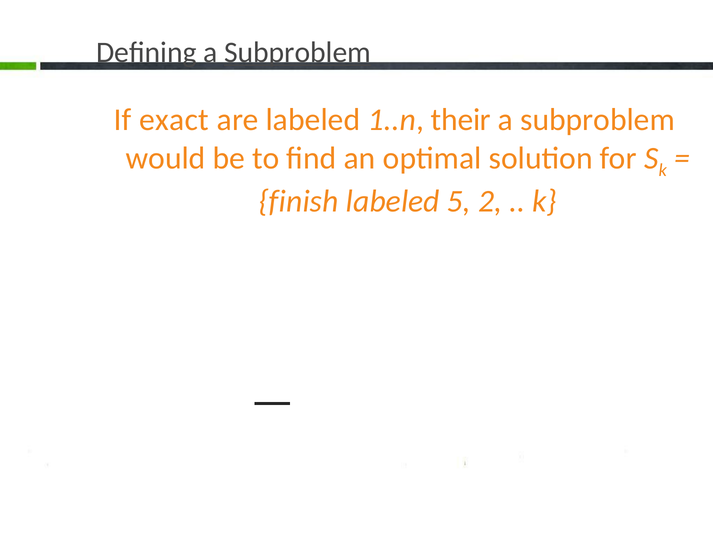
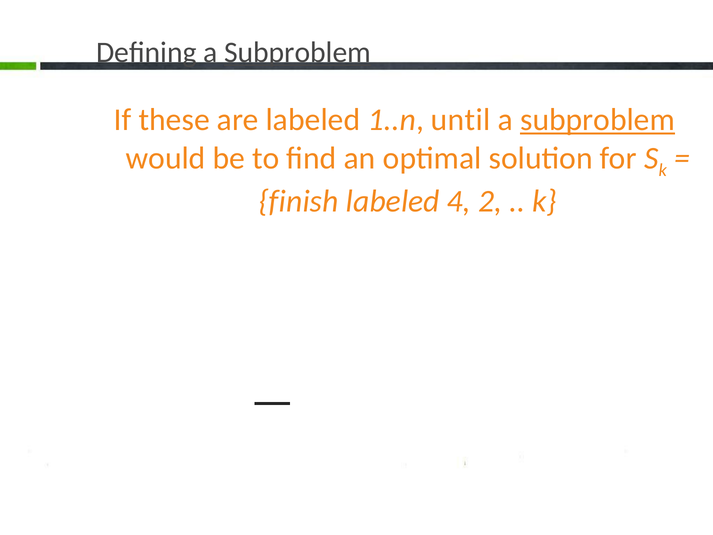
exact: exact -> these
their: their -> until
subproblem at (598, 120) underline: none -> present
5: 5 -> 4
